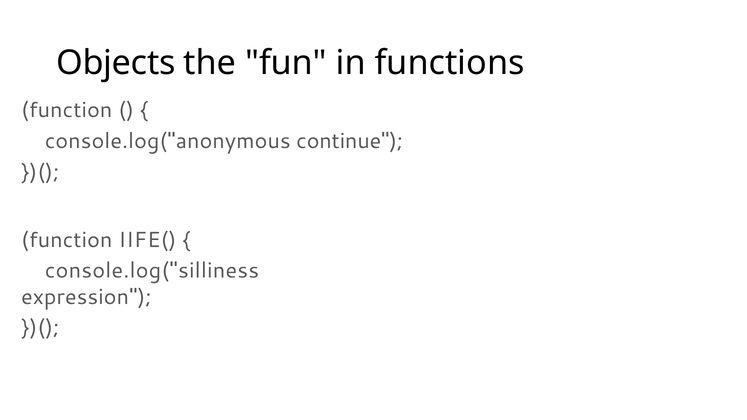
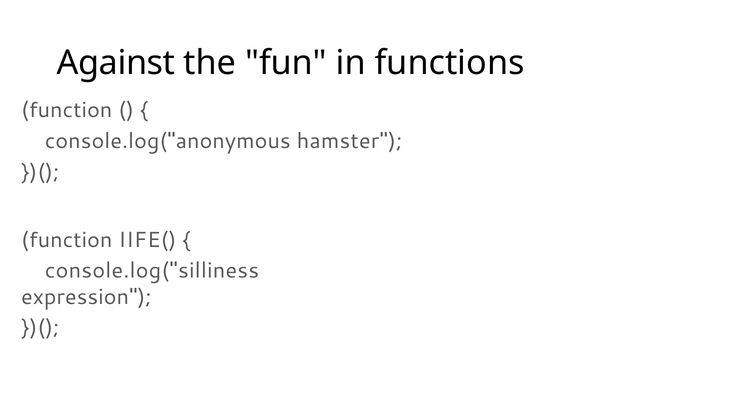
Objects: Objects -> Against
continue: continue -> hamster
